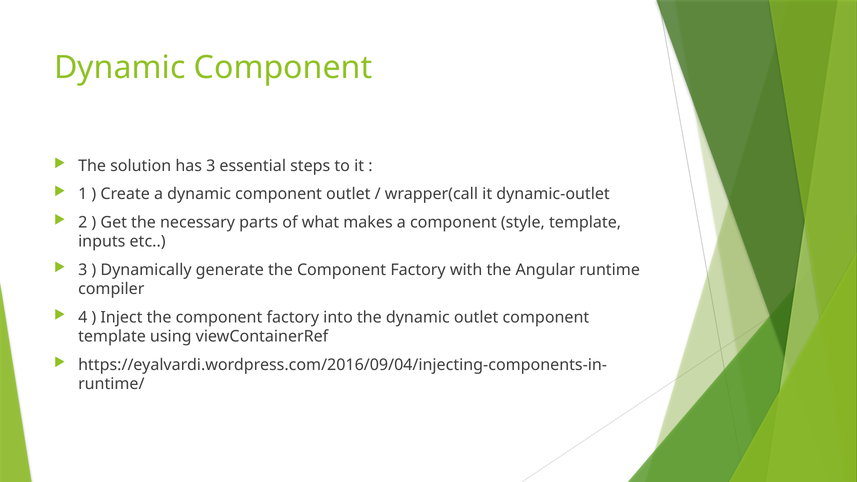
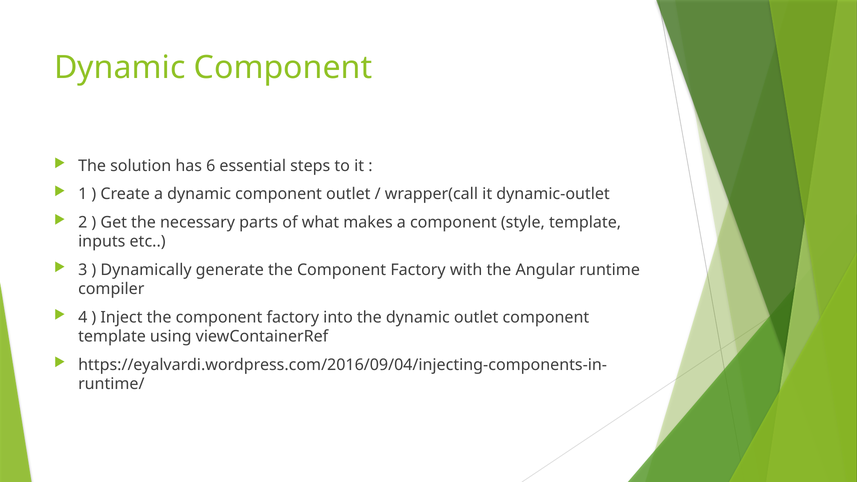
has 3: 3 -> 6
